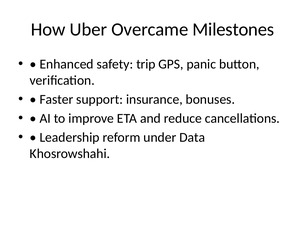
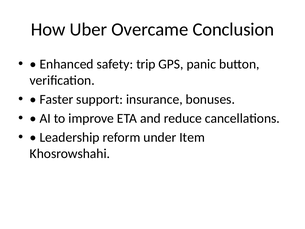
Milestones: Milestones -> Conclusion
Data: Data -> Item
